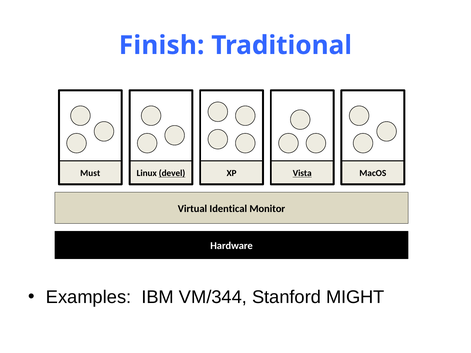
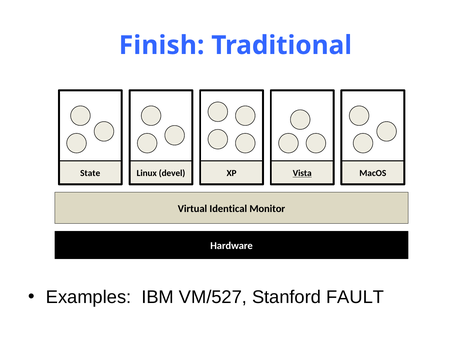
Must: Must -> State
devel underline: present -> none
VM/344: VM/344 -> VM/527
MIGHT: MIGHT -> FAULT
